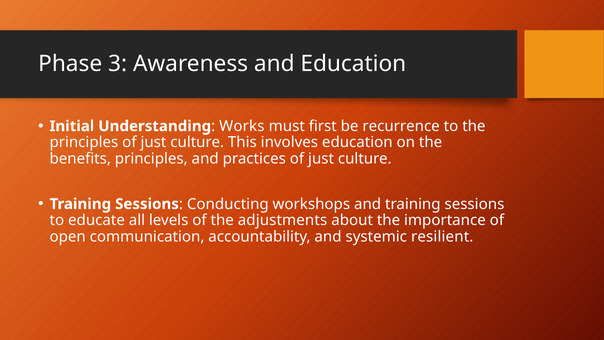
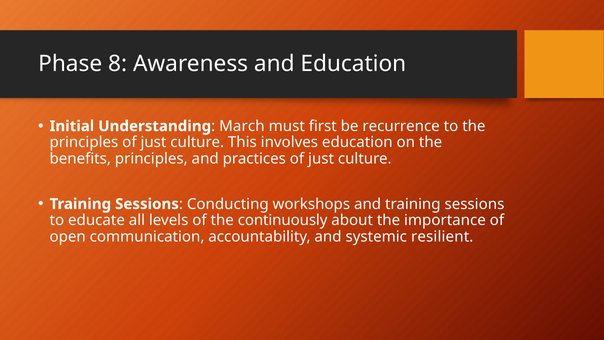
3: 3 -> 8
Works: Works -> March
adjustments: adjustments -> continuously
